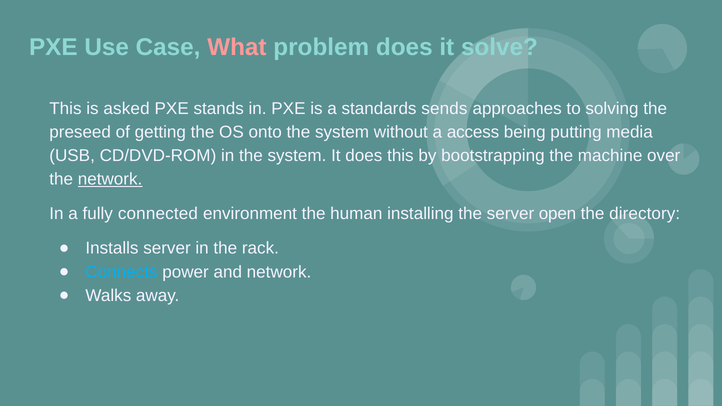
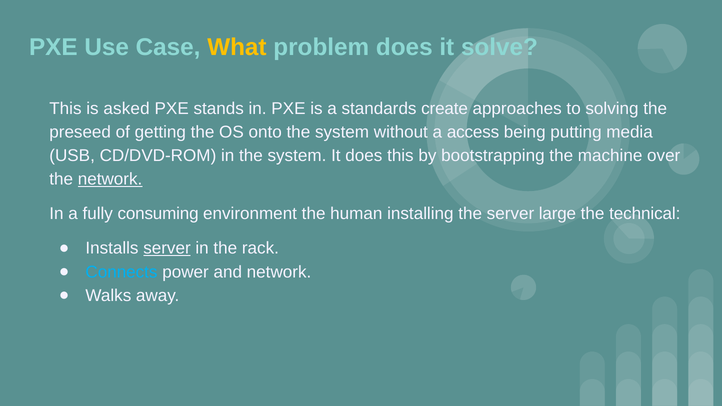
What colour: pink -> yellow
sends: sends -> create
connected: connected -> consuming
open: open -> large
directory: directory -> technical
server at (167, 248) underline: none -> present
